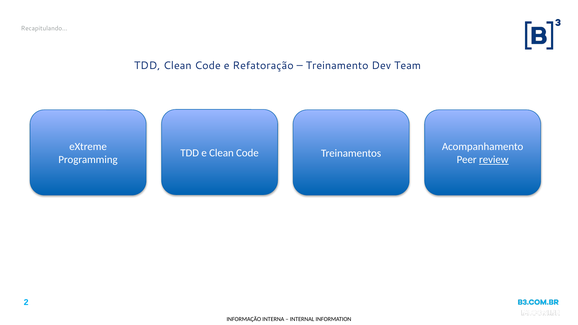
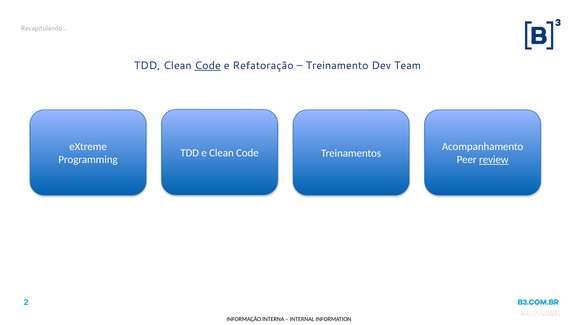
Code at (208, 66) underline: none -> present
